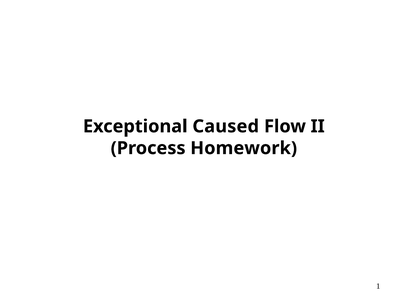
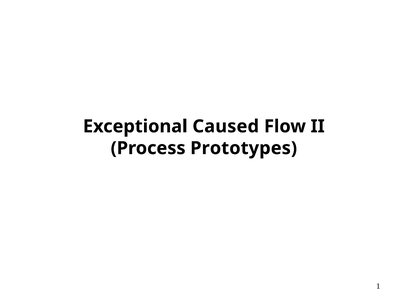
Homework: Homework -> Prototypes
